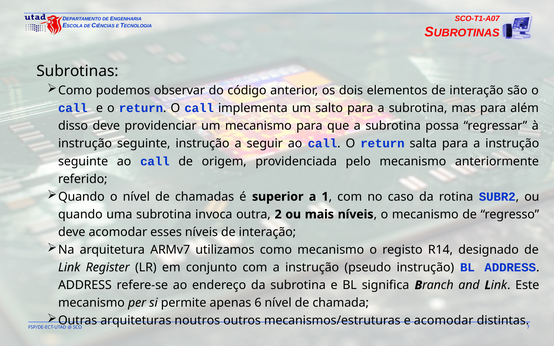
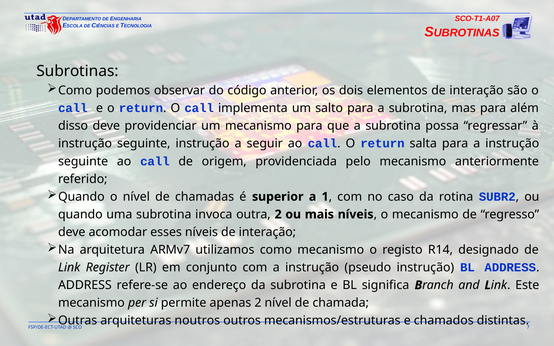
apenas 6: 6 -> 2
e acomodar: acomodar -> chamados
